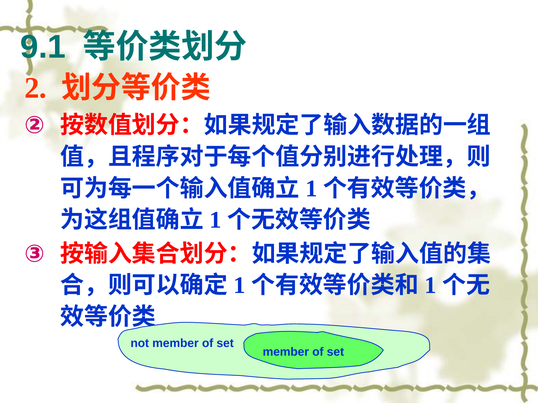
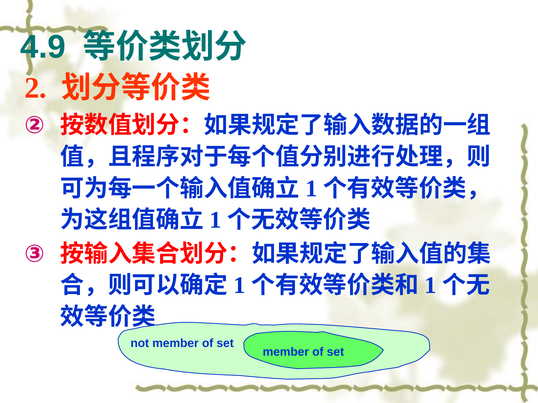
9.1: 9.1 -> 4.9
